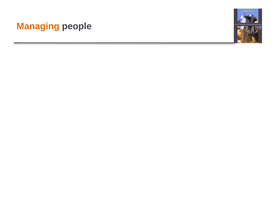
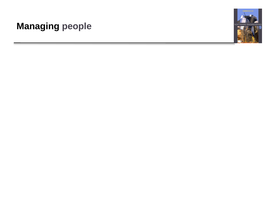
Managing colour: orange -> black
